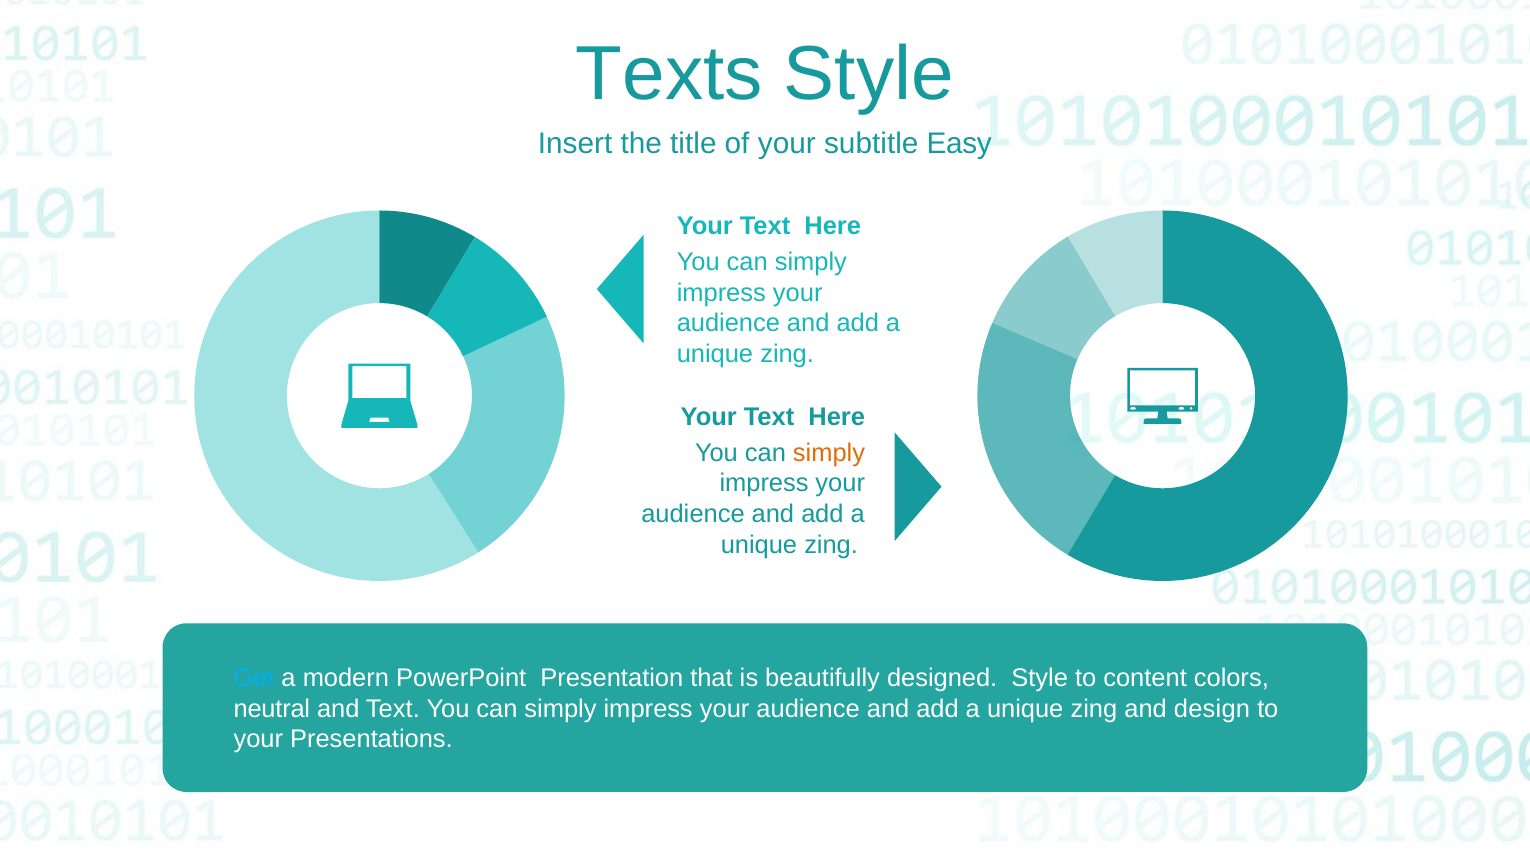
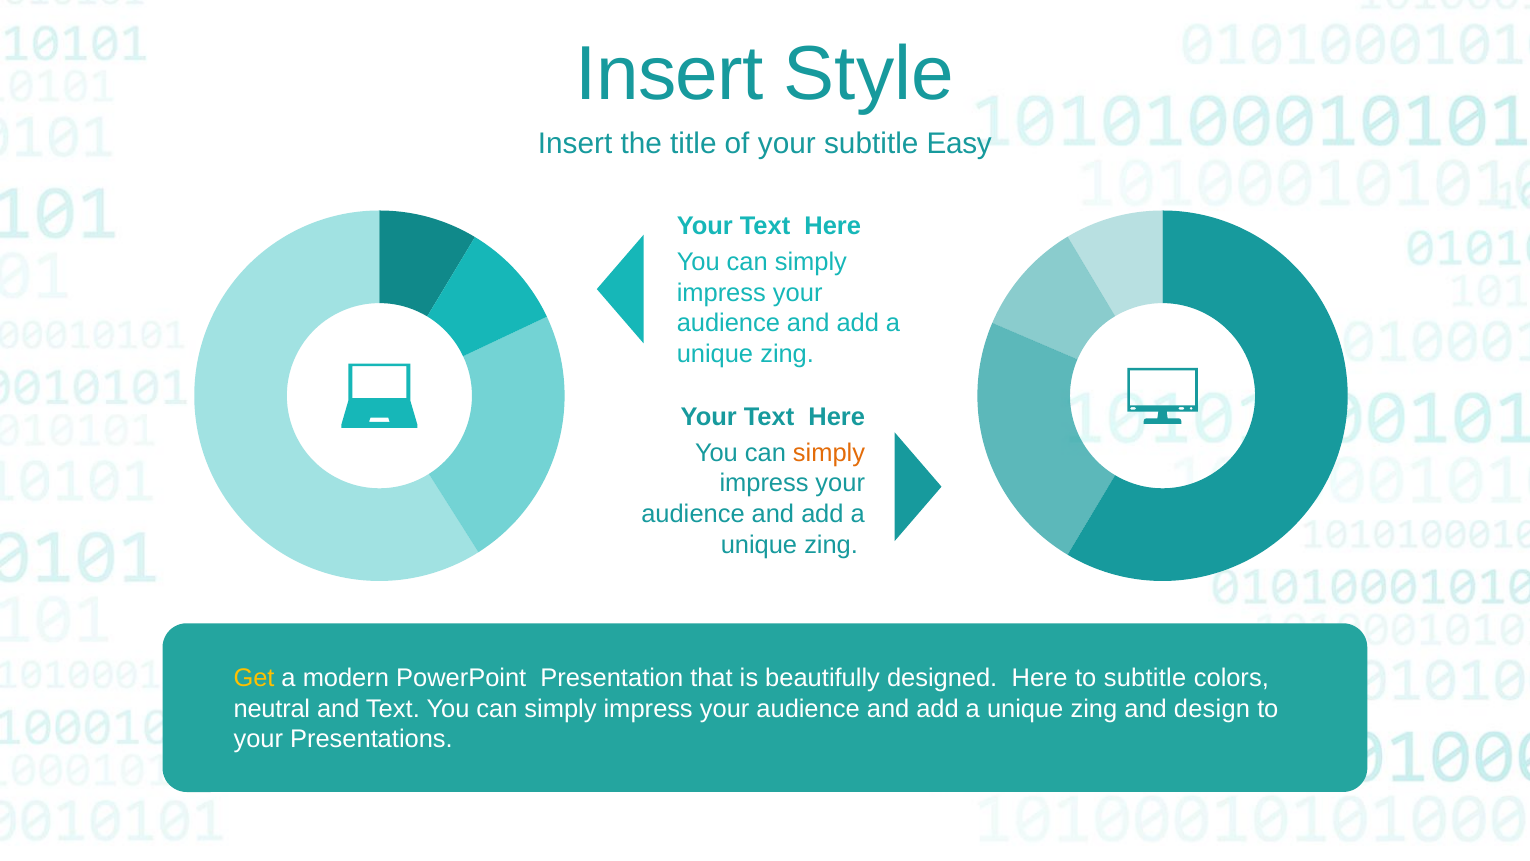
Texts at (669, 74): Texts -> Insert
Get colour: light blue -> yellow
designed Style: Style -> Here
to content: content -> subtitle
